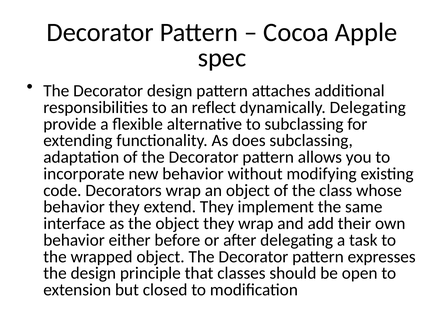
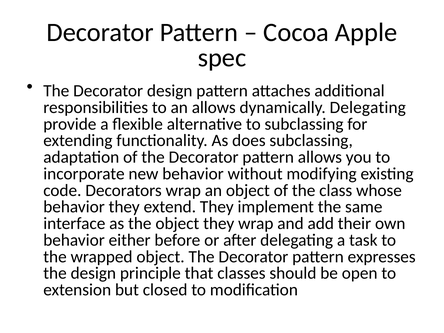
an reflect: reflect -> allows
